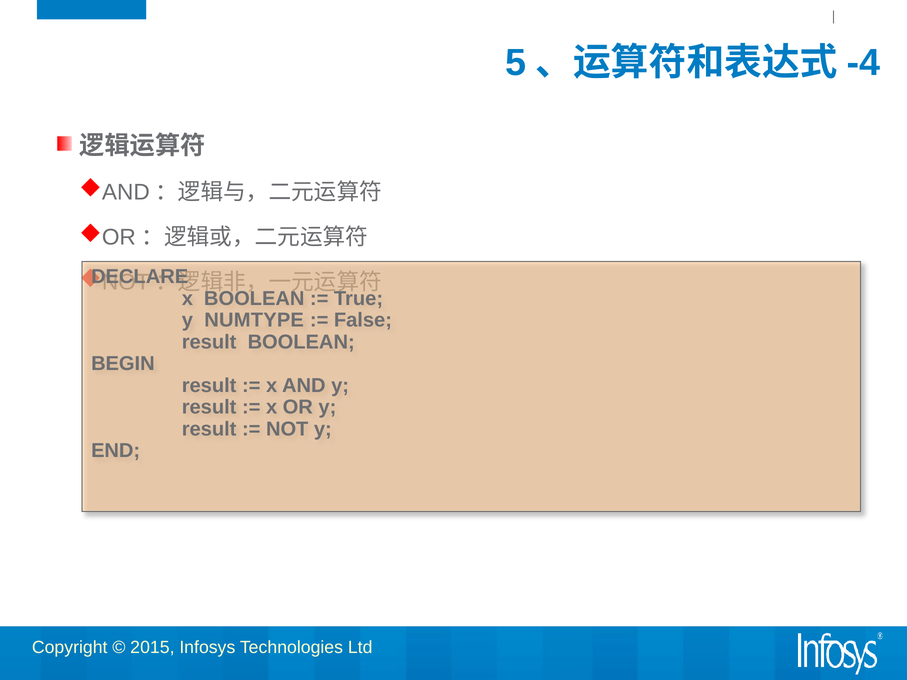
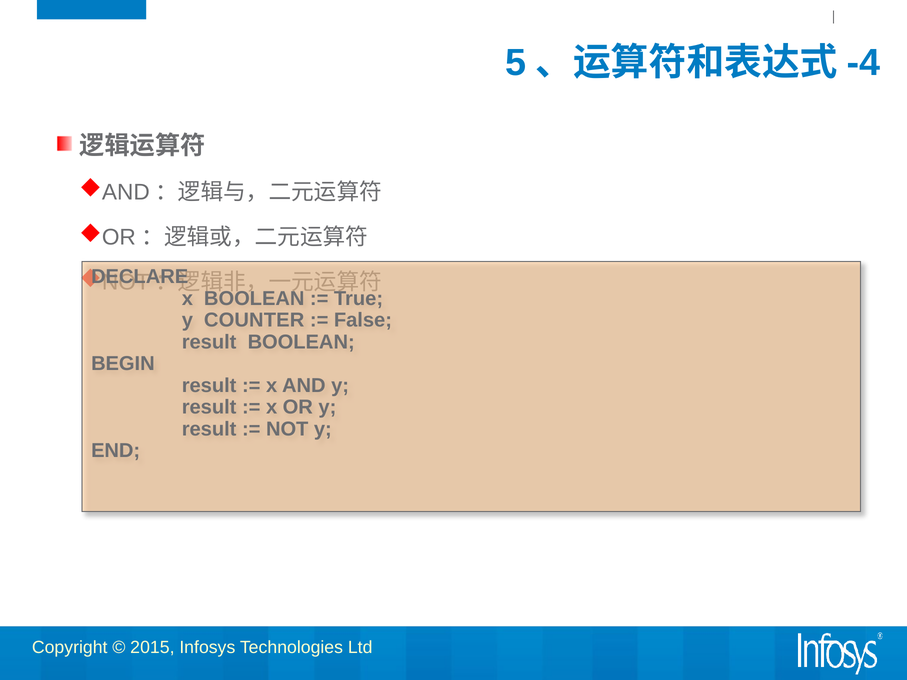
NUMTYPE: NUMTYPE -> COUNTER
